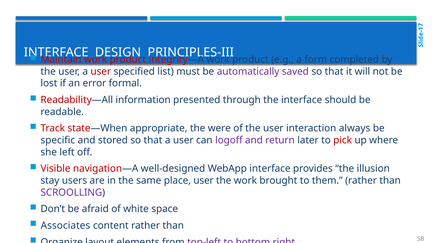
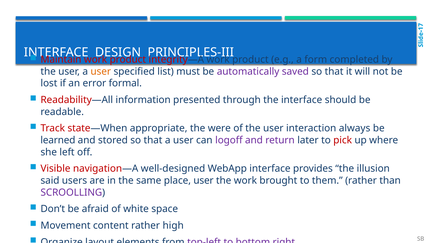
user at (101, 71) colour: red -> orange
specific: specific -> learned
stay: stay -> said
Associates: Associates -> Movement
content rather than: than -> high
